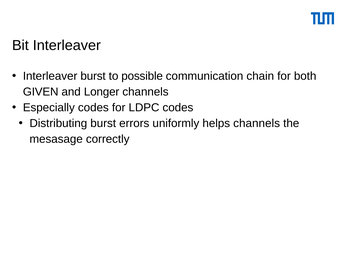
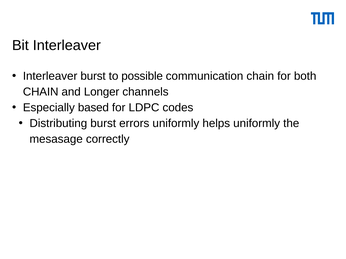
GIVEN at (41, 92): GIVEN -> CHAIN
Especially codes: codes -> based
helps channels: channels -> uniformly
